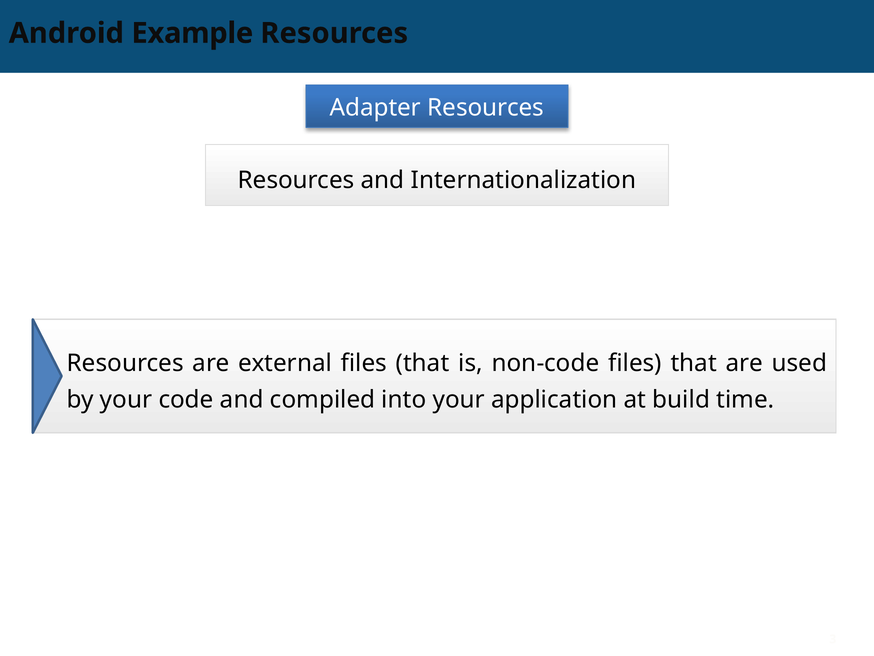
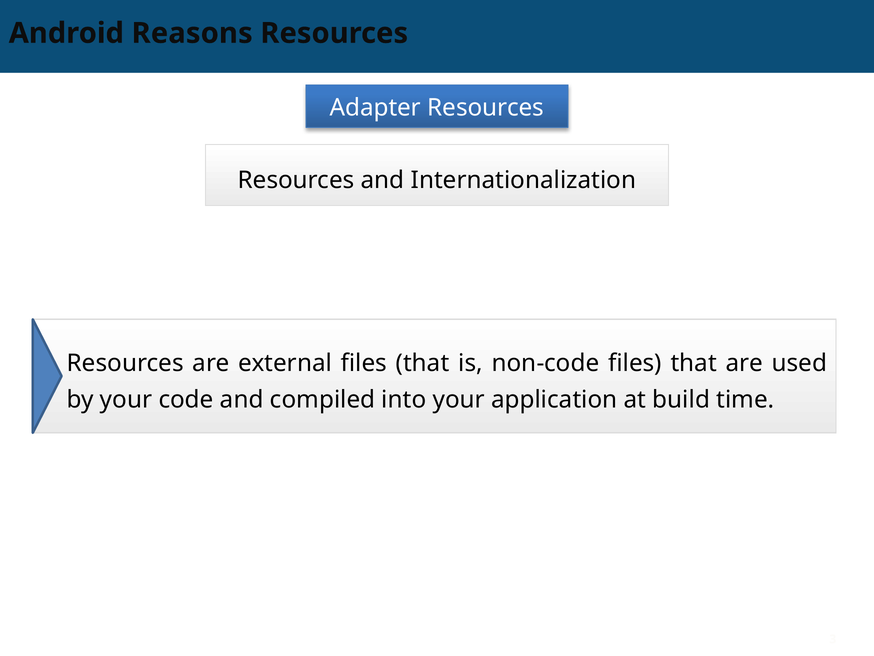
Example: Example -> Reasons
